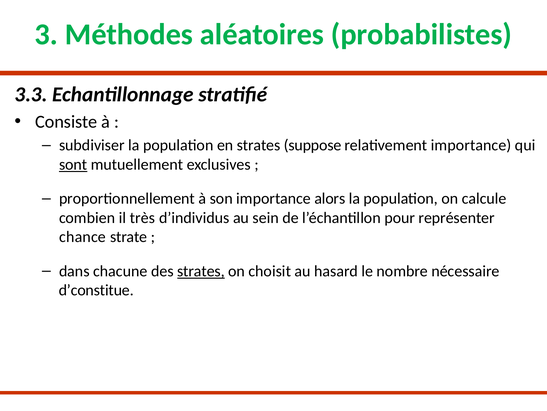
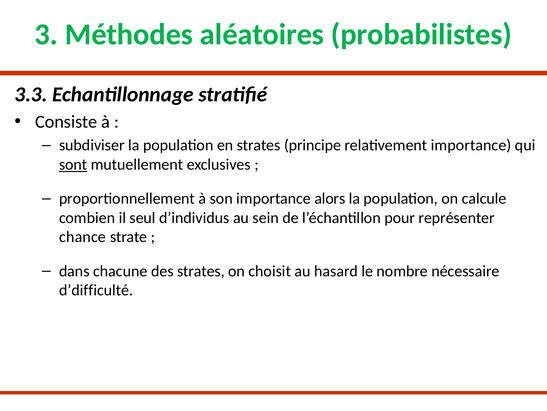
suppose: suppose -> principe
très: très -> seul
strates at (201, 271) underline: present -> none
d’constitue: d’constitue -> d’difficulté
